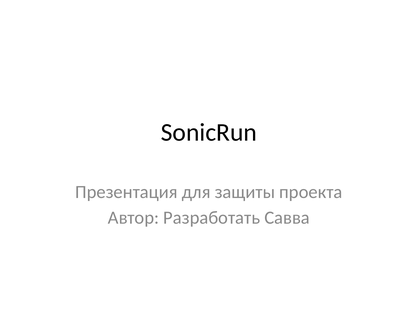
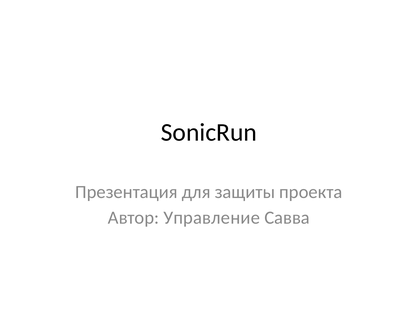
Разработать: Разработать -> Управление
